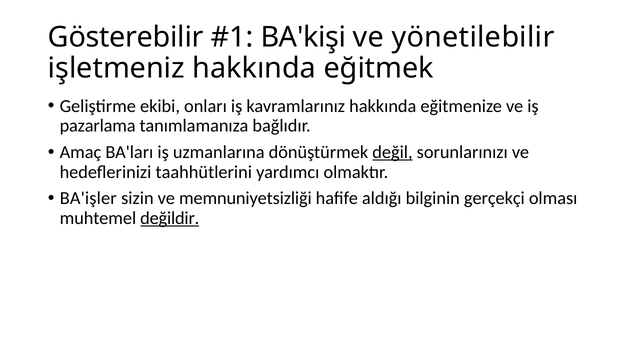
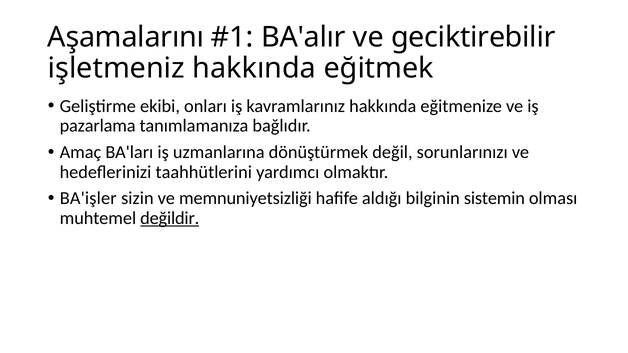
Gösterebilir: Gösterebilir -> Aşamalarını
BA'kişi: BA'kişi -> BA'alır
yönetilebilir: yönetilebilir -> geciktirebilir
değil underline: present -> none
gerçekçi: gerçekçi -> sistemin
